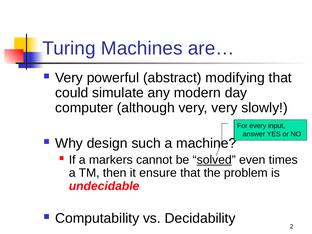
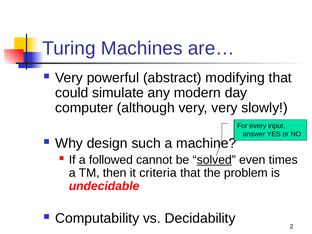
markers: markers -> followed
ensure: ensure -> criteria
